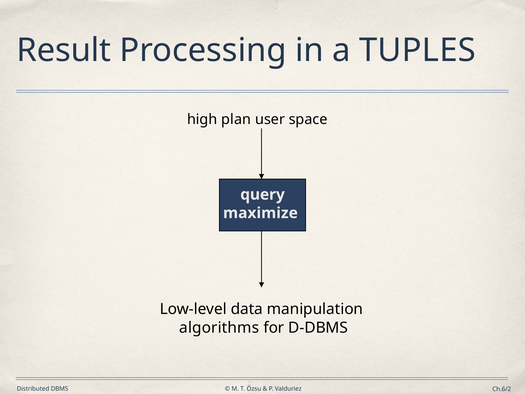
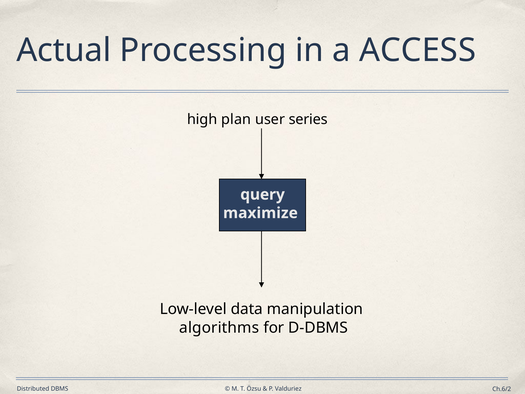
Result: Result -> Actual
TUPLES: TUPLES -> ACCESS
space: space -> series
